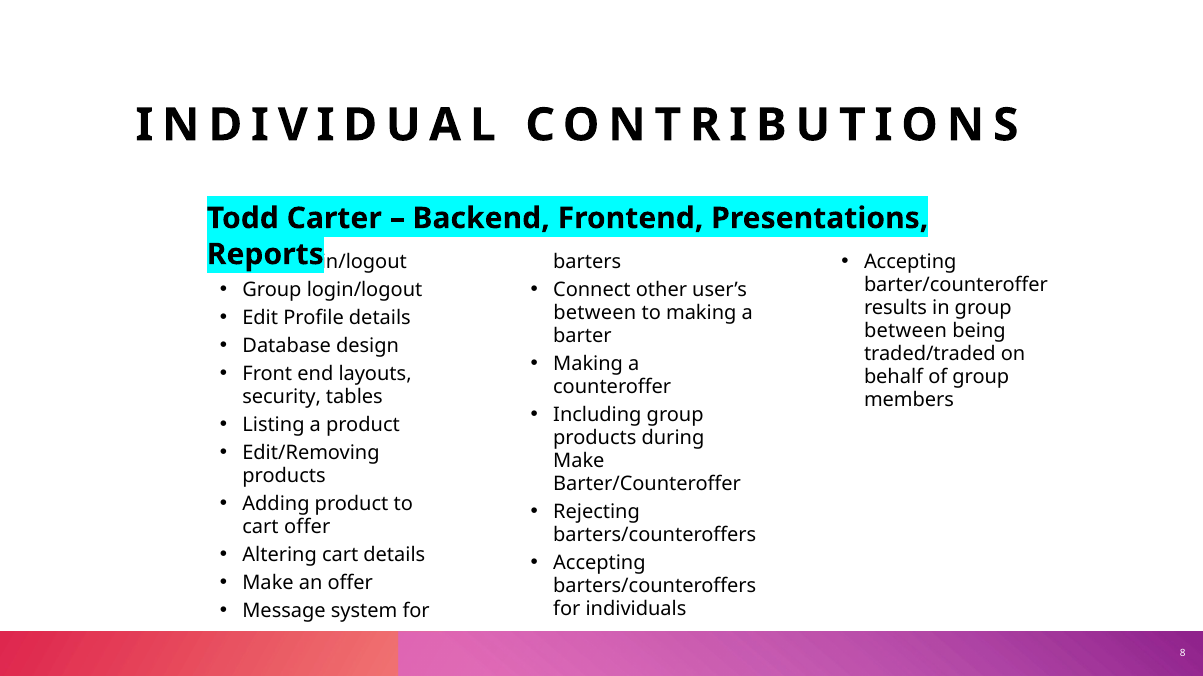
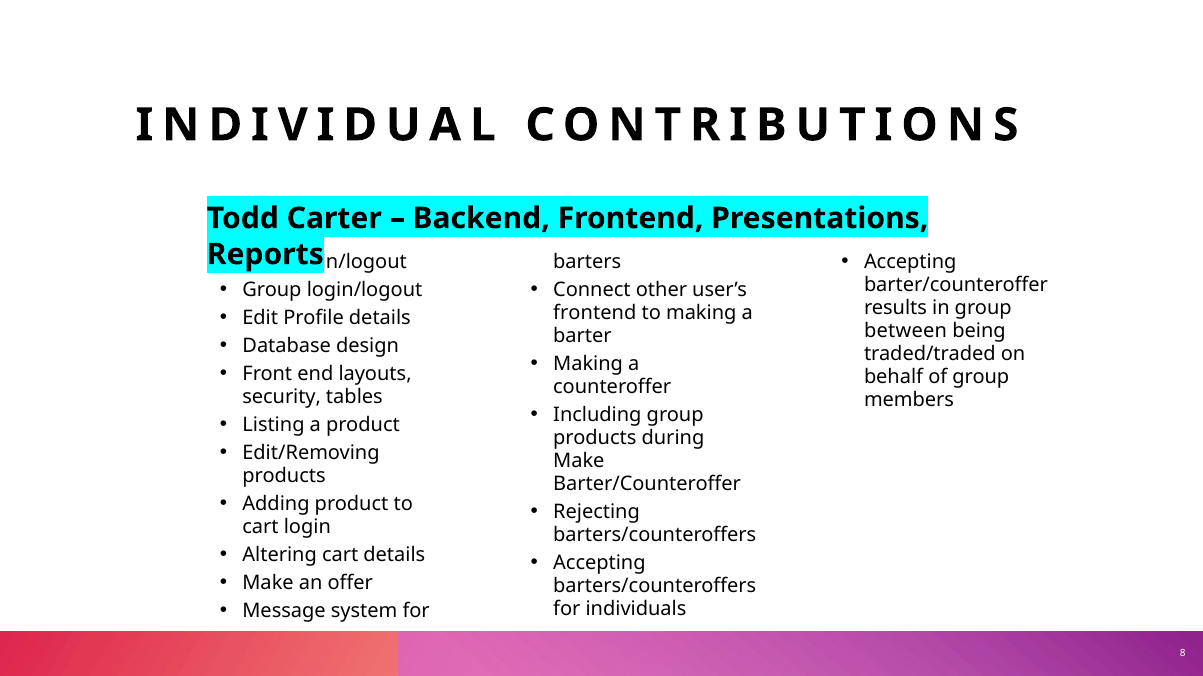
between at (595, 313): between -> frontend
cart offer: offer -> login
